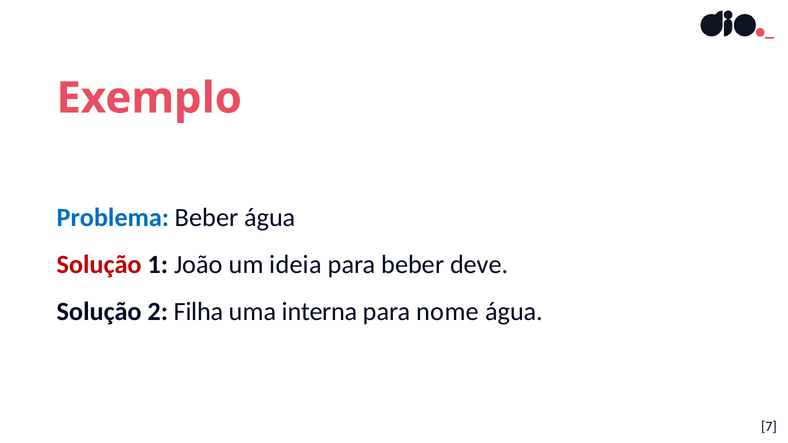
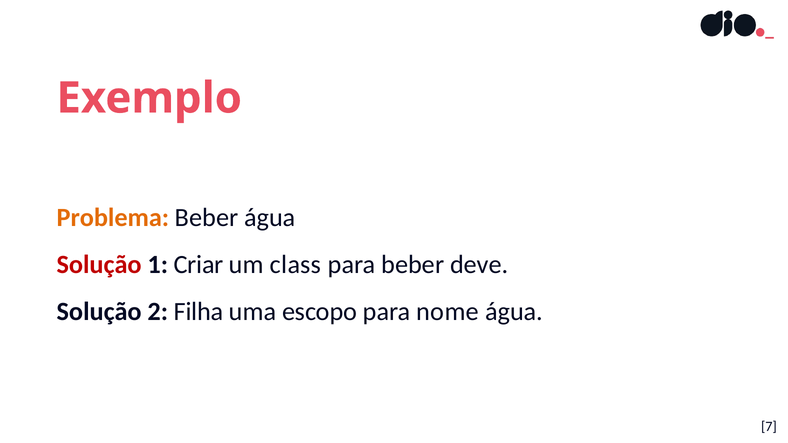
Problema colour: blue -> orange
João: João -> Criar
ideia: ideia -> class
interna: interna -> escopo
